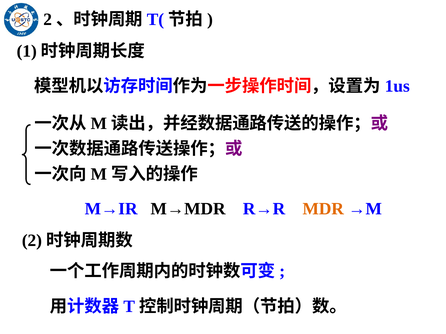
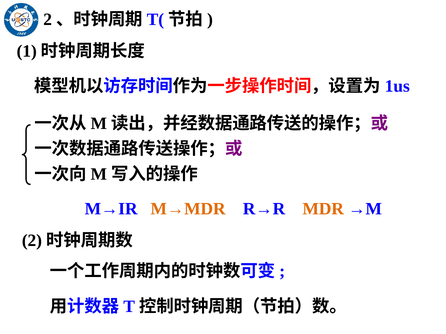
M→MDR colour: black -> orange
